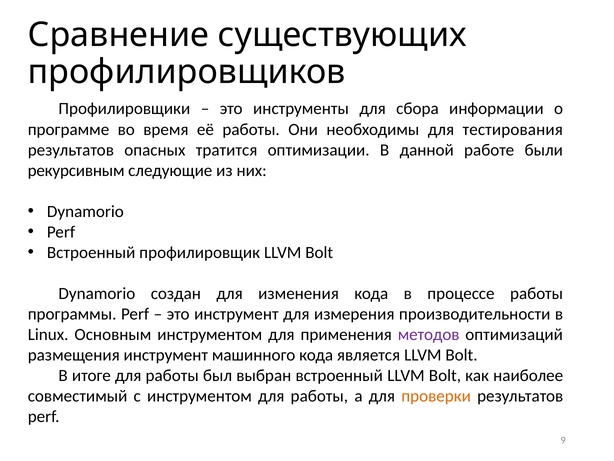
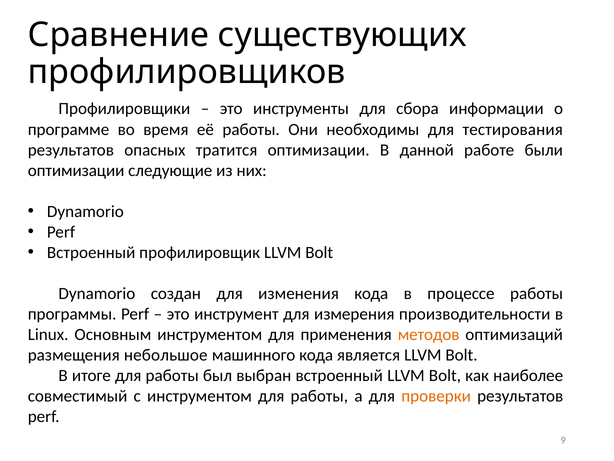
рекурсивным at (76, 170): рекурсивным -> оптимизации
методов colour: purple -> orange
размещения инструмент: инструмент -> небольшое
